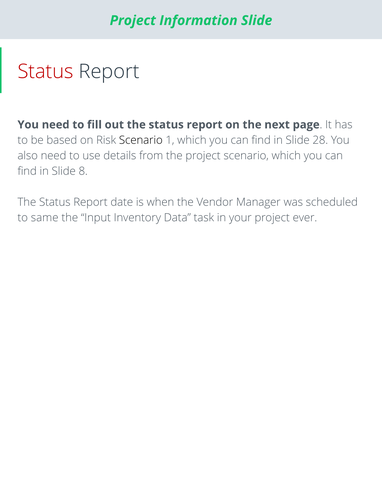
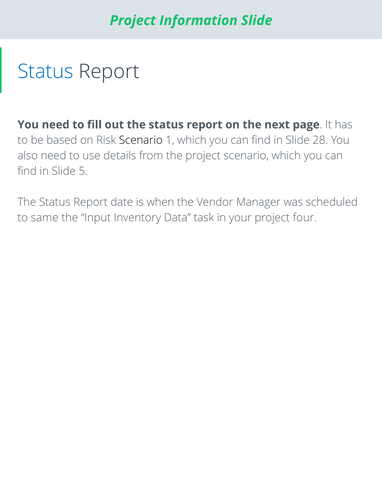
Status at (45, 72) colour: red -> blue
8: 8 -> 5
ever: ever -> four
